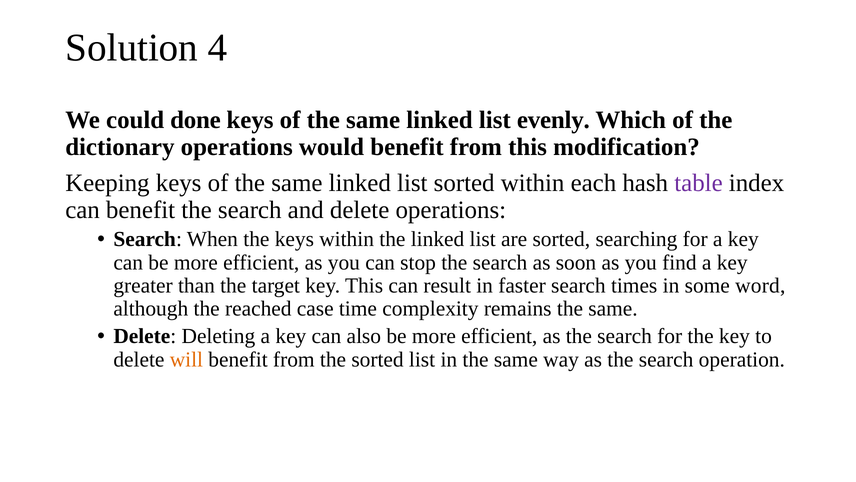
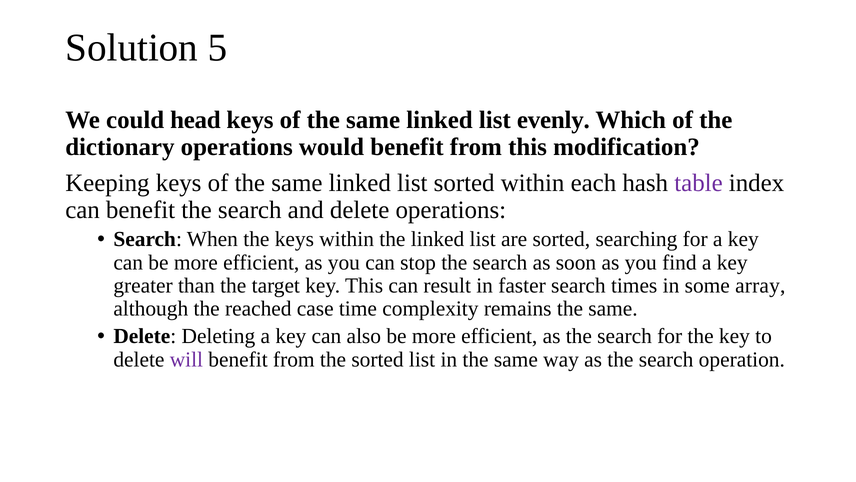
4: 4 -> 5
done: done -> head
word: word -> array
will colour: orange -> purple
